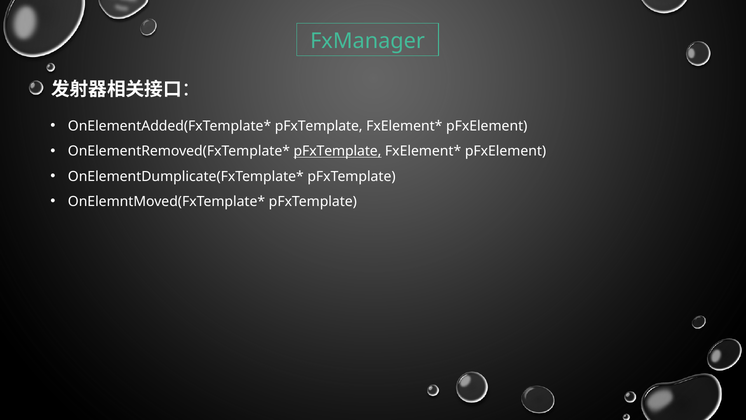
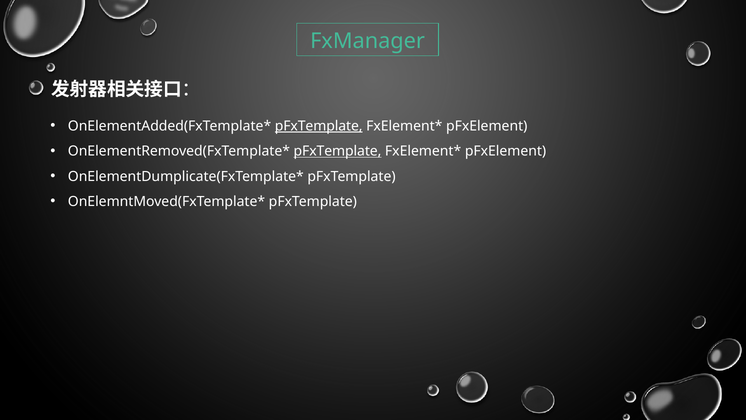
pFxTemplate at (319, 126) underline: none -> present
